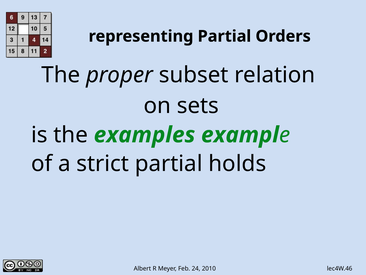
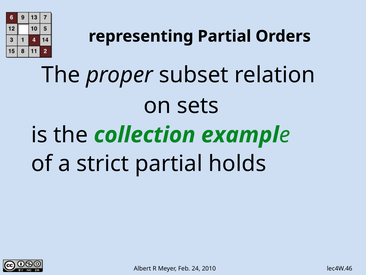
examples: examples -> collection
